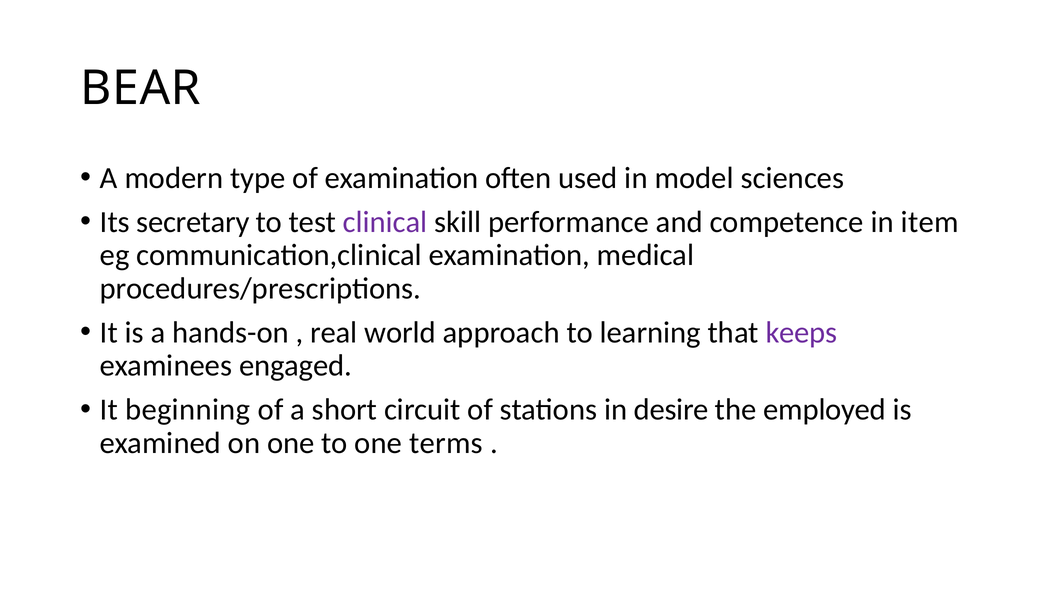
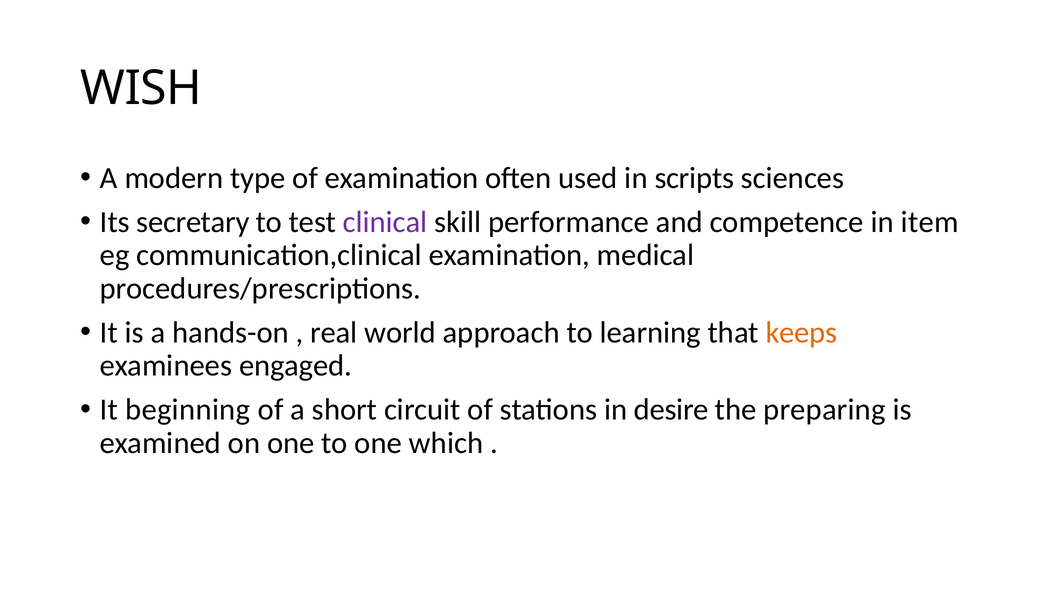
BEAR: BEAR -> WISH
model: model -> scripts
keeps colour: purple -> orange
employed: employed -> preparing
terms: terms -> which
